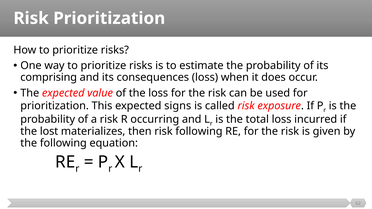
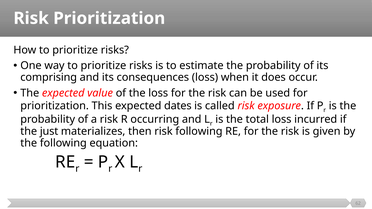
signs: signs -> dates
lost: lost -> just
